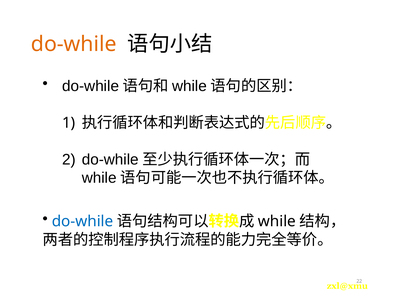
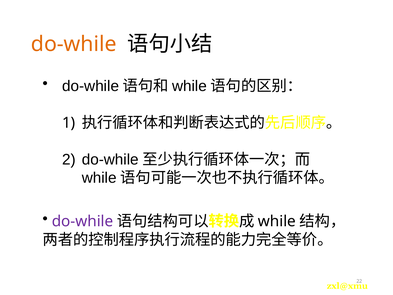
do-while at (83, 221) colour: blue -> purple
